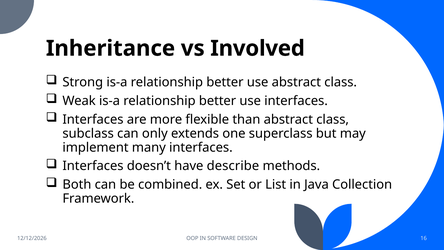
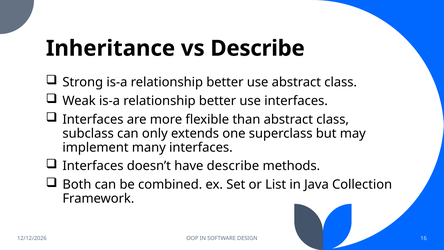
vs Involved: Involved -> Describe
